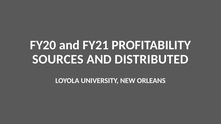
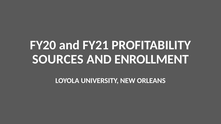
DISTRIBUTED: DISTRIBUTED -> ENROLLMENT
